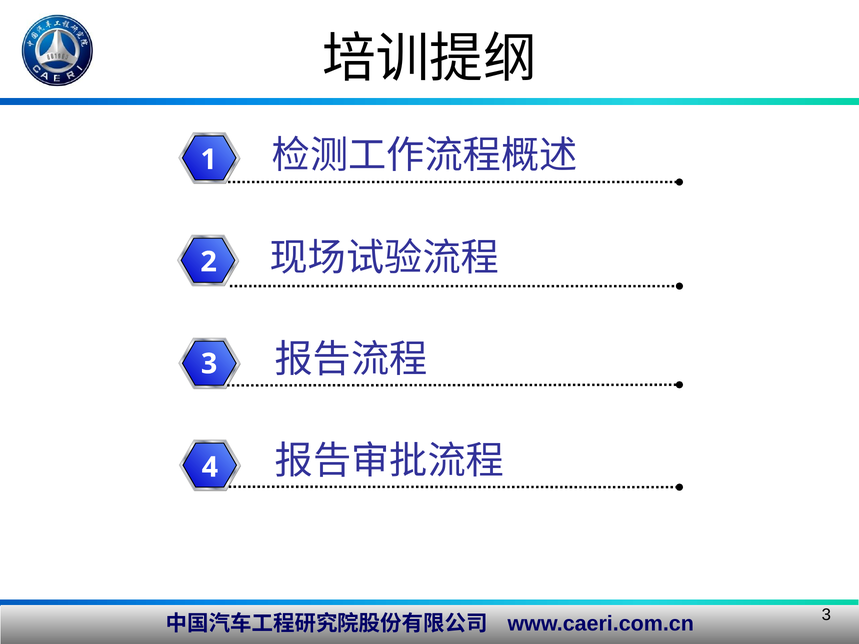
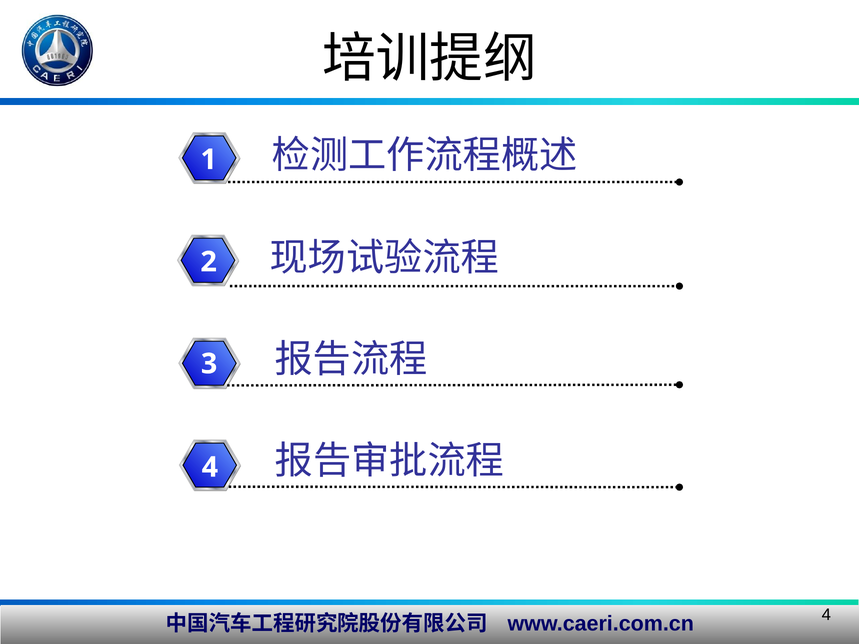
3 at (826, 615): 3 -> 4
